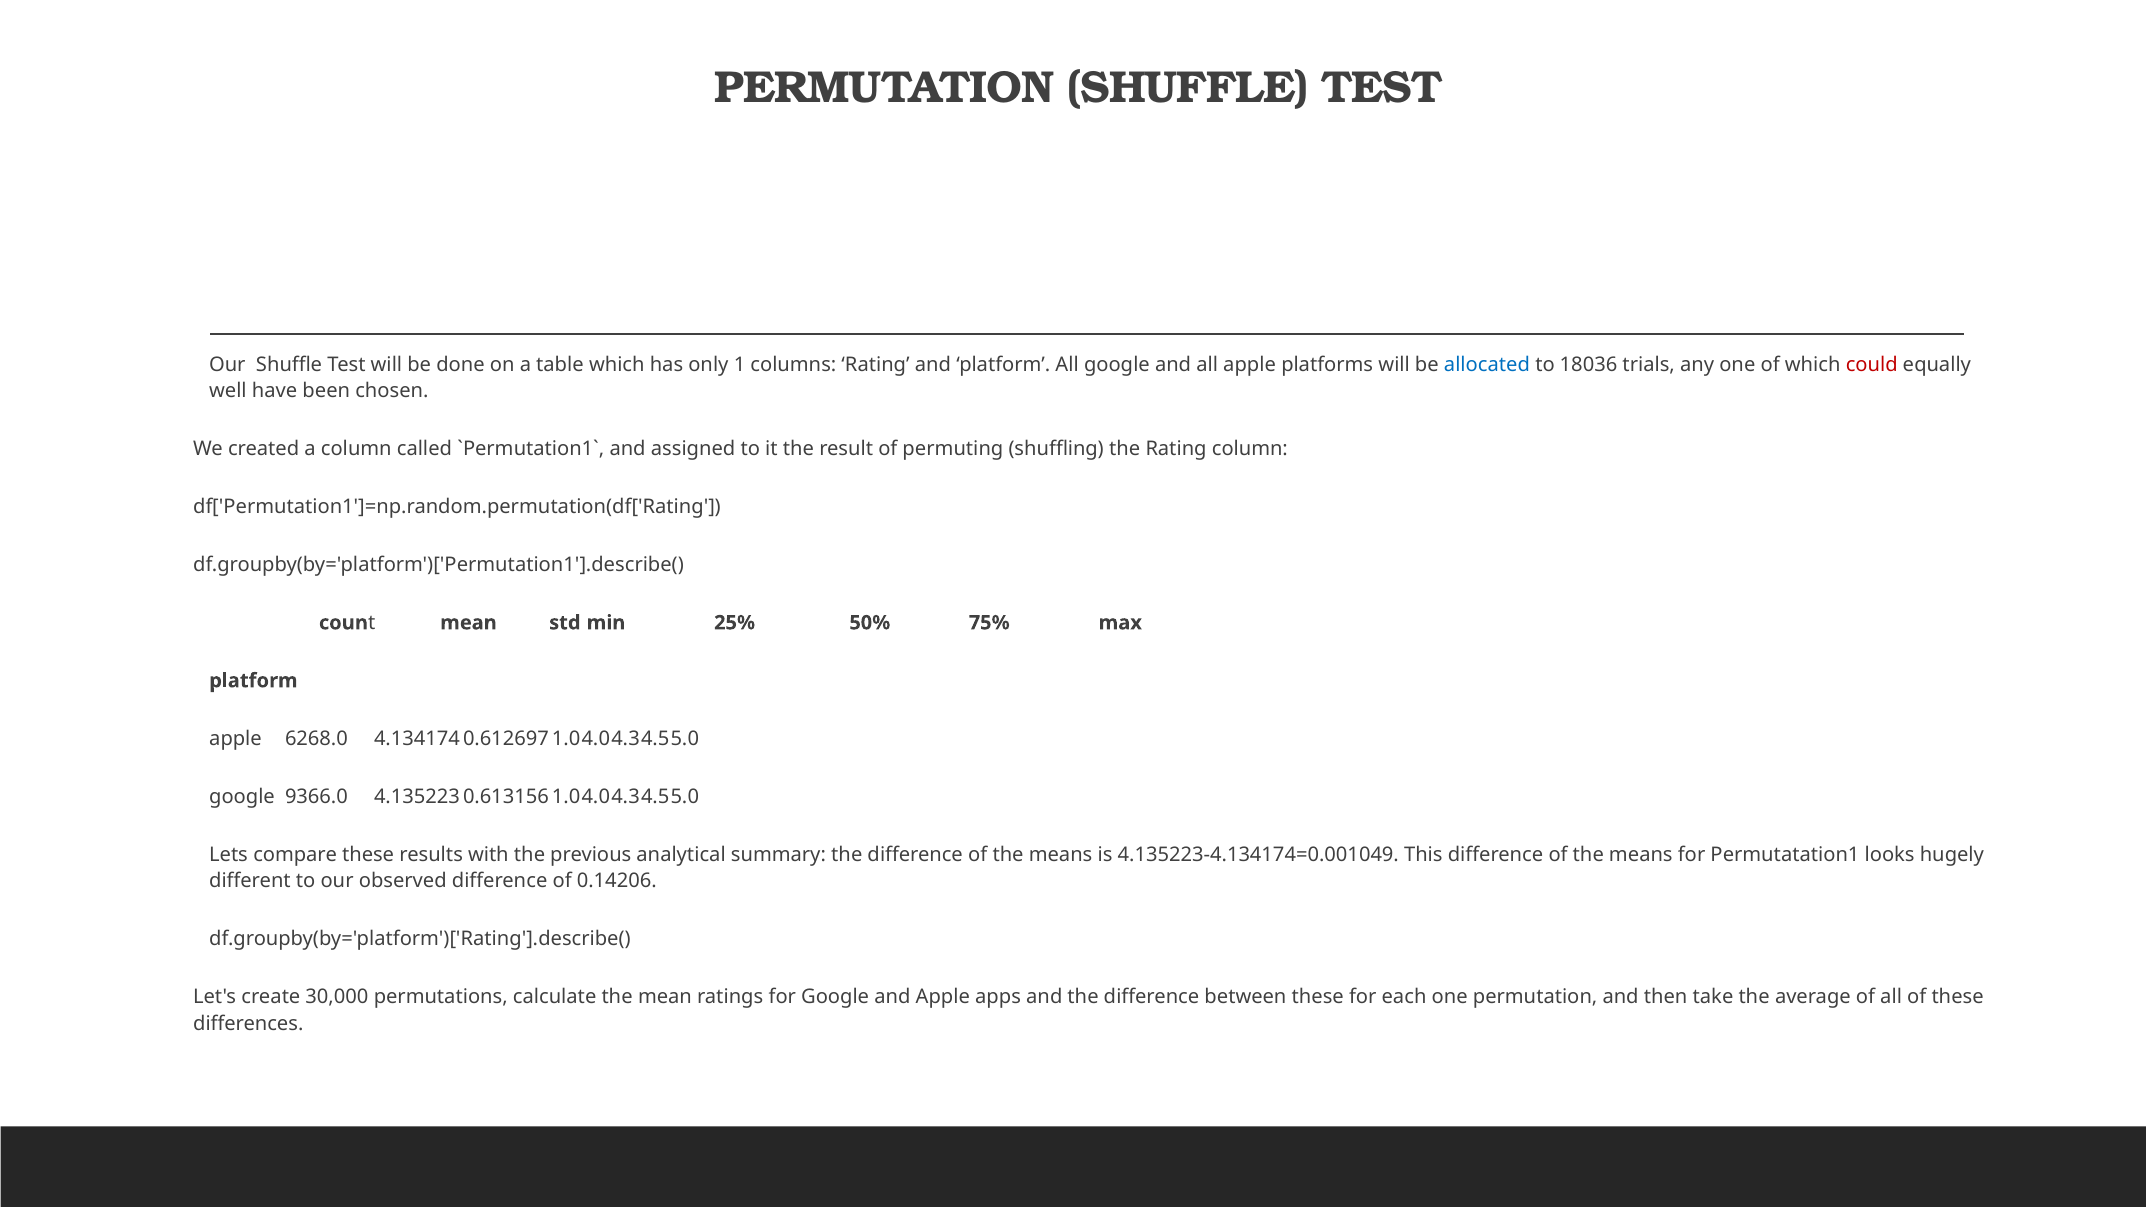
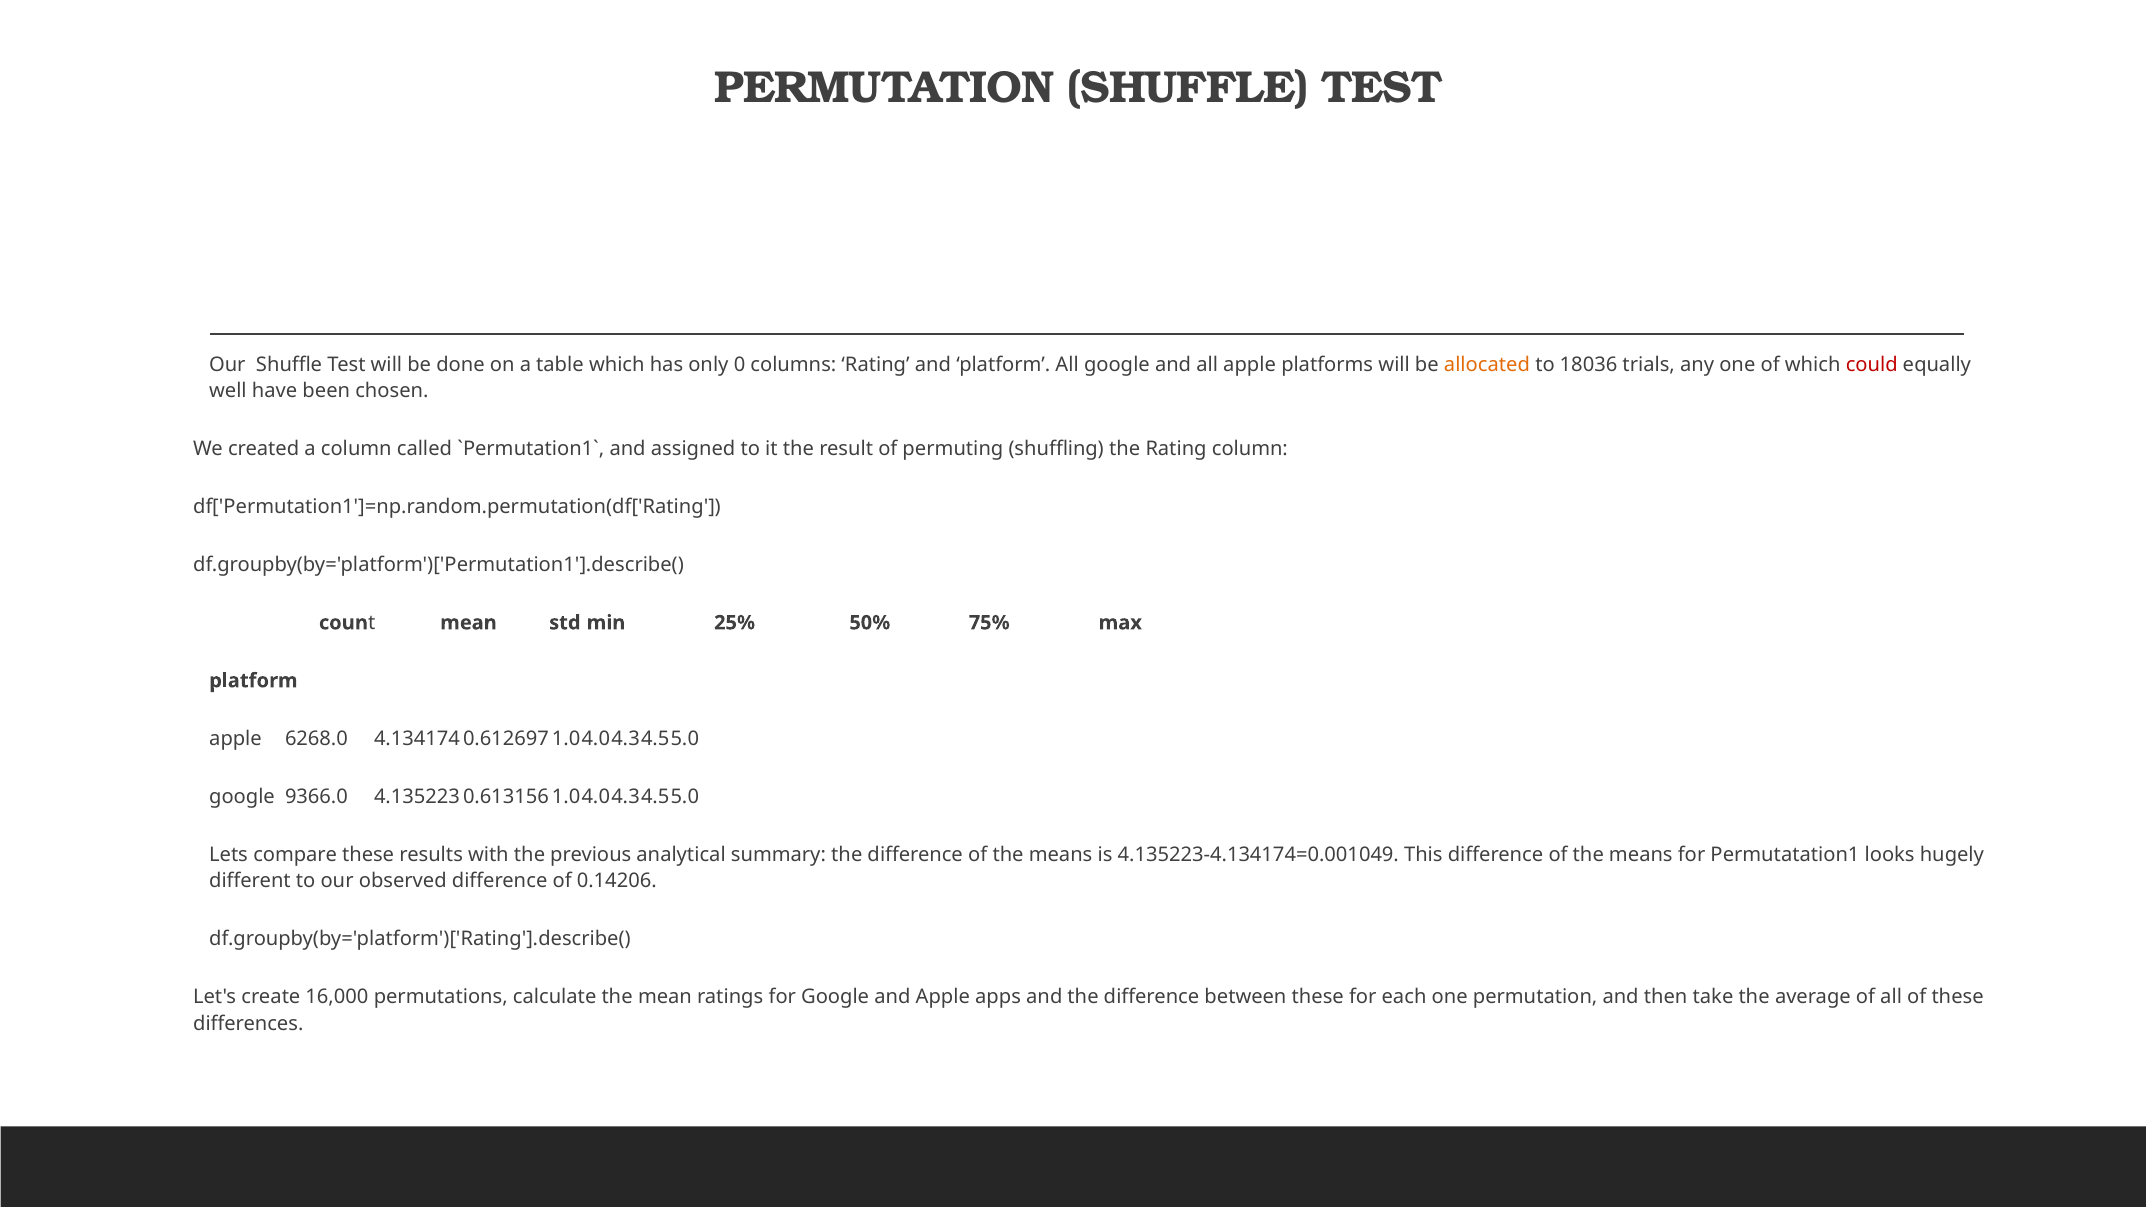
1: 1 -> 0
allocated colour: blue -> orange
30,000: 30,000 -> 16,000
